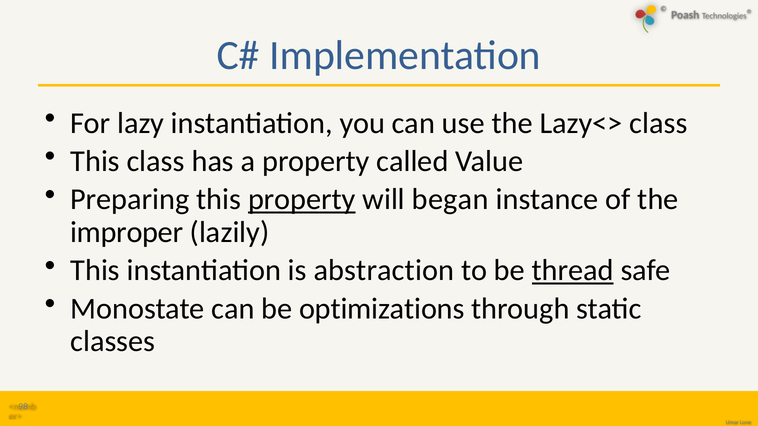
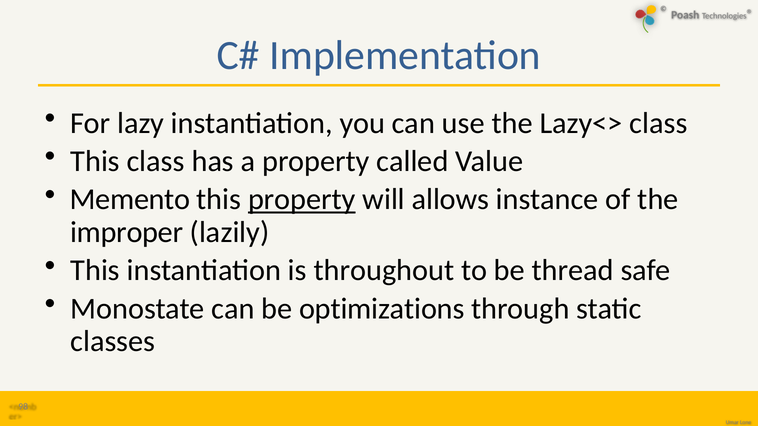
Preparing: Preparing -> Memento
began: began -> allows
abstraction: abstraction -> throughout
thread underline: present -> none
